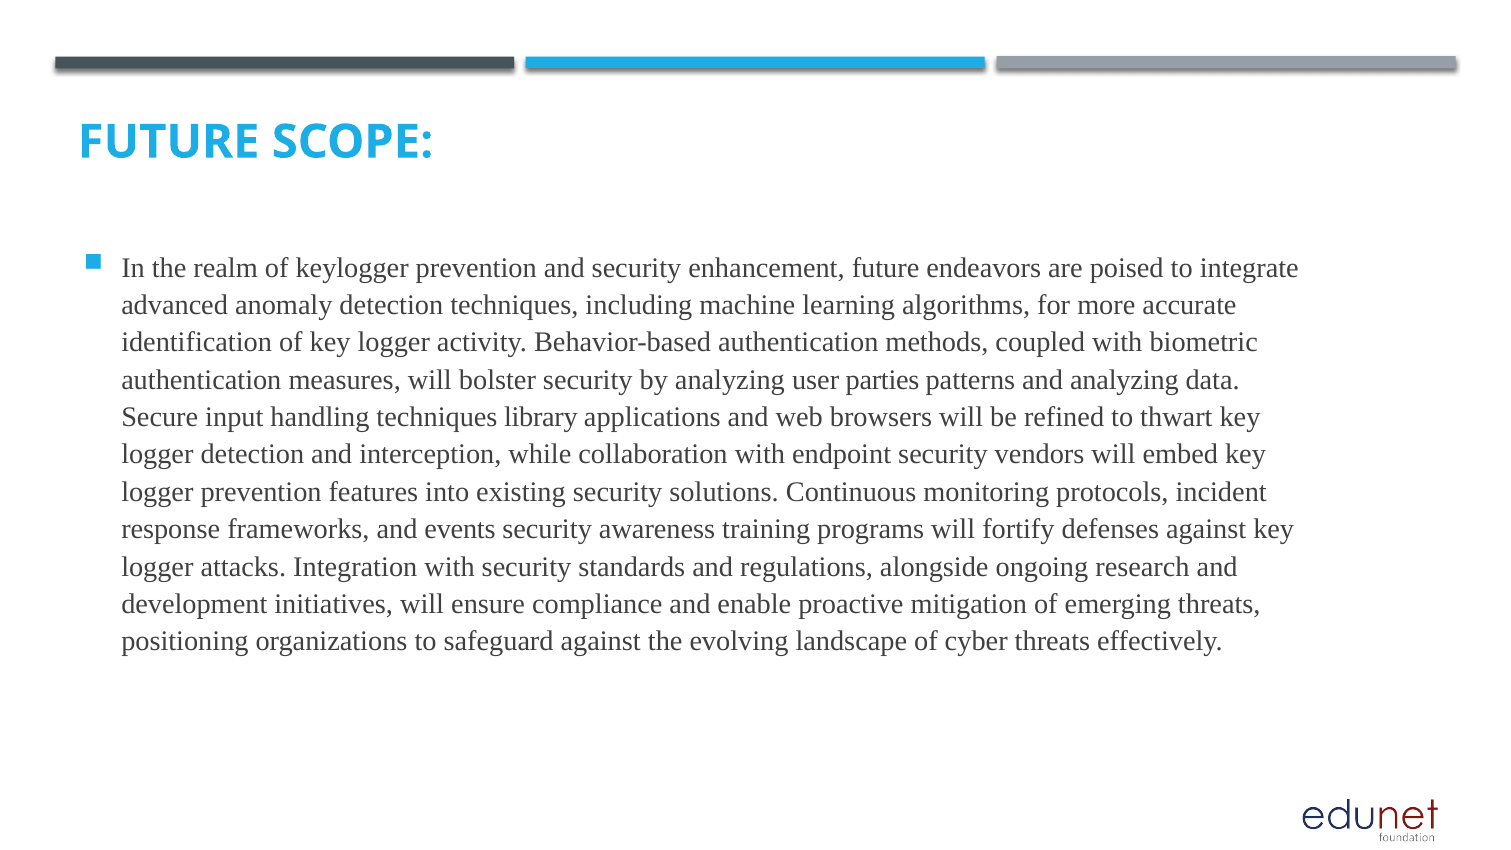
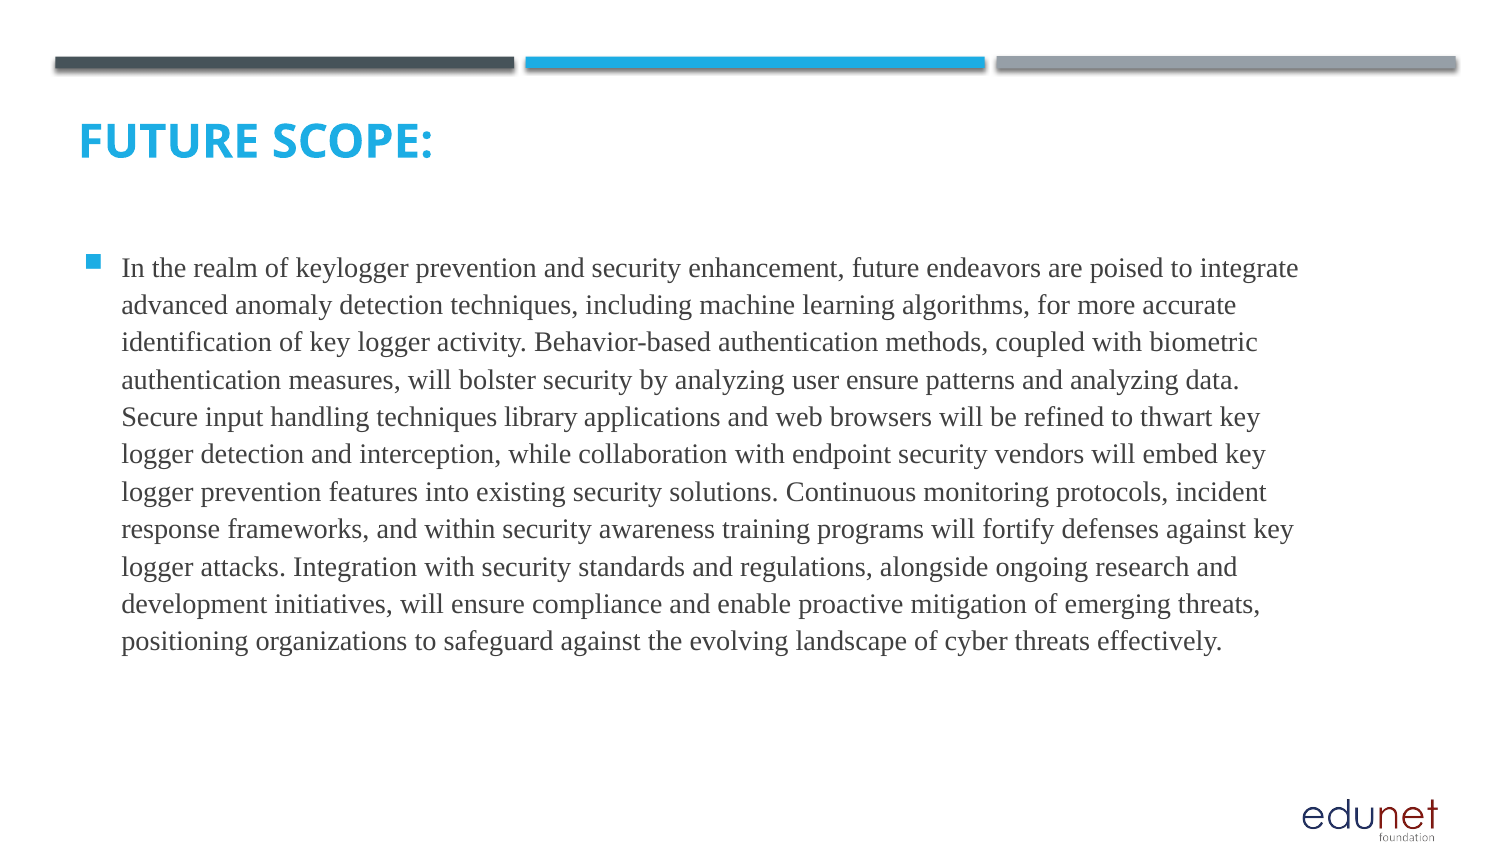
user parties: parties -> ensure
events: events -> within
